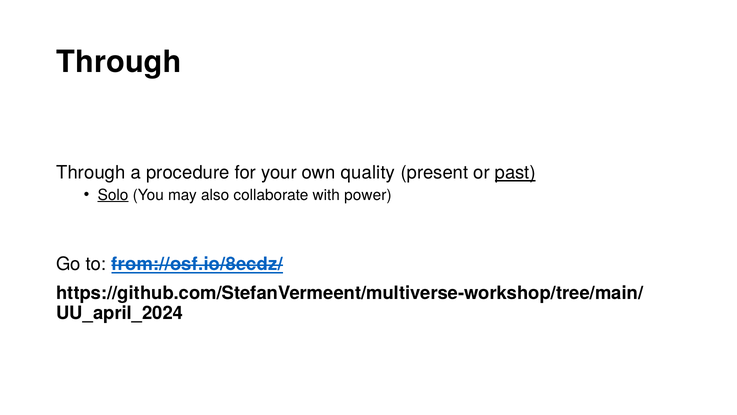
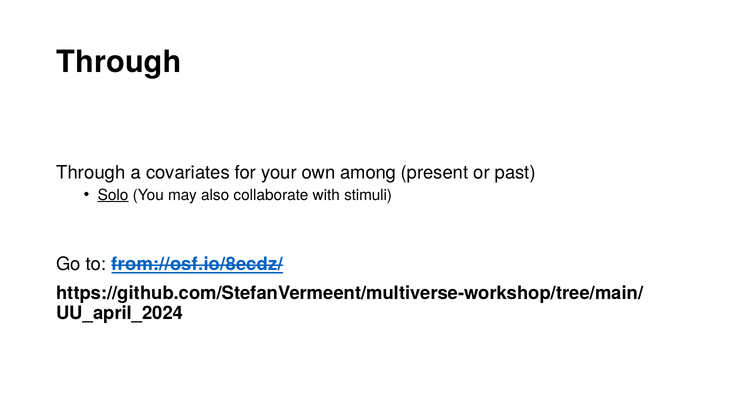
procedure: procedure -> covariates
quality: quality -> among
past underline: present -> none
power: power -> stimuli
